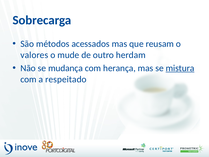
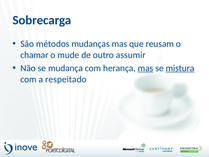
acessados: acessados -> mudanças
valores: valores -> chamar
herdam: herdam -> assumir
mas at (146, 68) underline: none -> present
